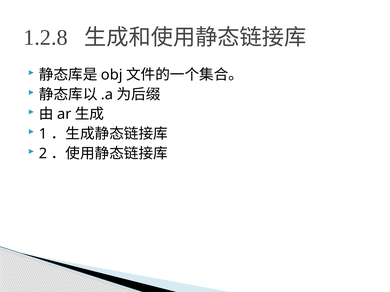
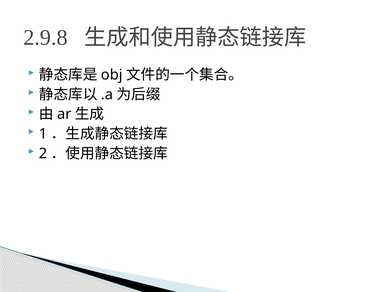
1.2.8: 1.2.8 -> 2.9.8
